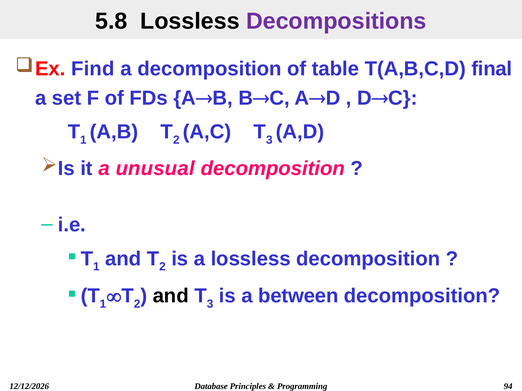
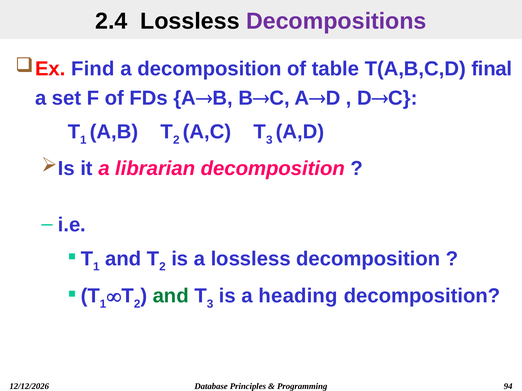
5.8: 5.8 -> 2.4
unusual: unusual -> librarian
and at (171, 296) colour: black -> green
between: between -> heading
